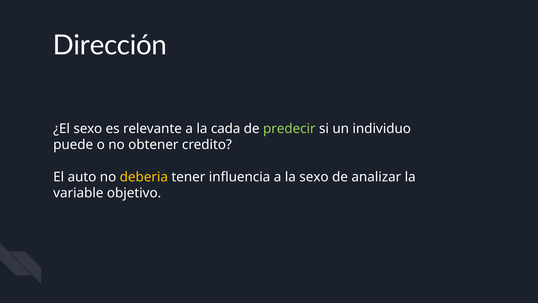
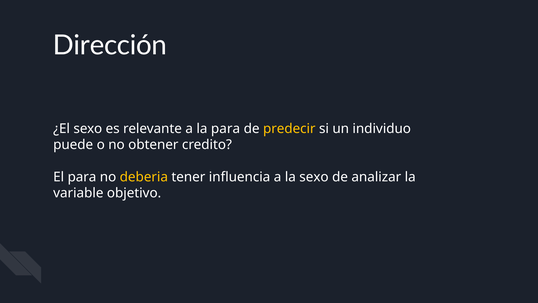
la cada: cada -> para
predecir colour: light green -> yellow
El auto: auto -> para
